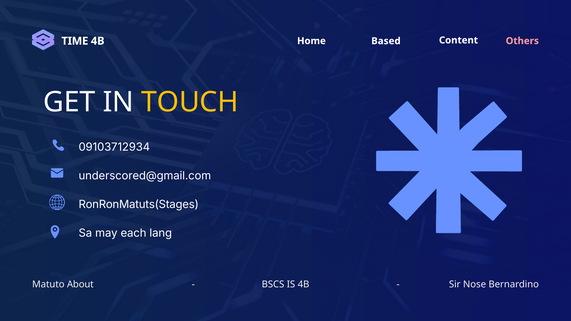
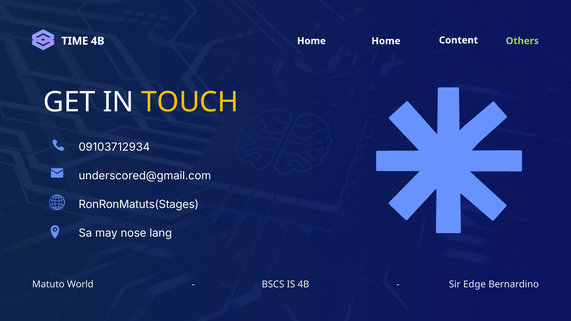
Home Based: Based -> Home
Others colour: pink -> light green
each: each -> nose
About: About -> World
Nose: Nose -> Edge
